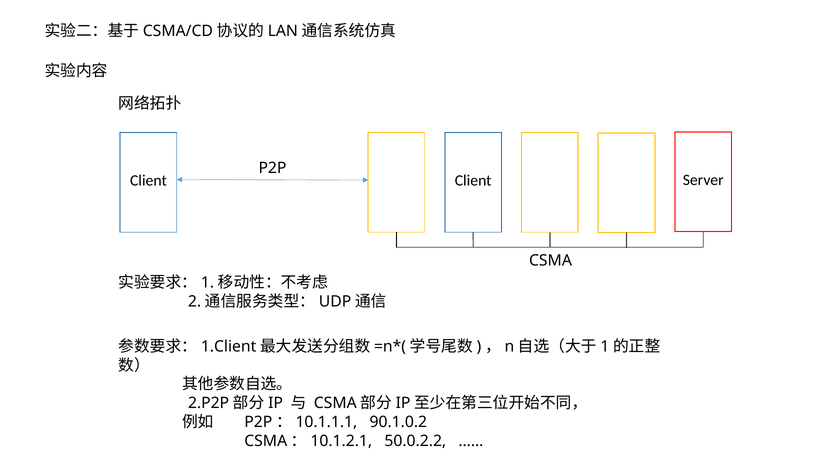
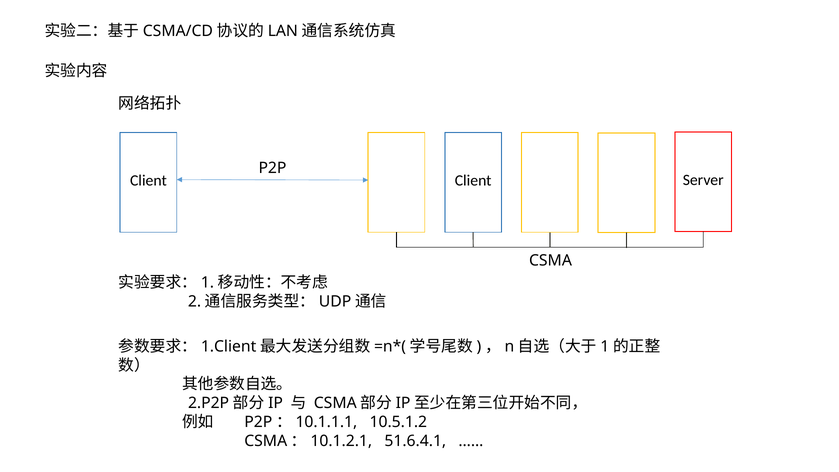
90.1.0.2: 90.1.0.2 -> 10.5.1.2
50.0.2.2: 50.0.2.2 -> 51.6.4.1
